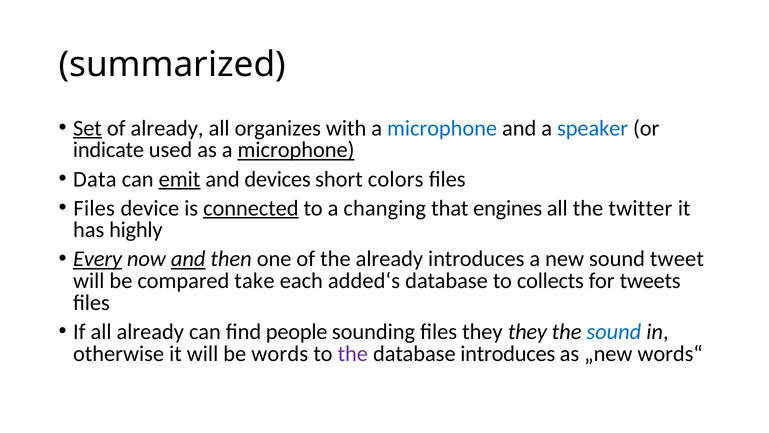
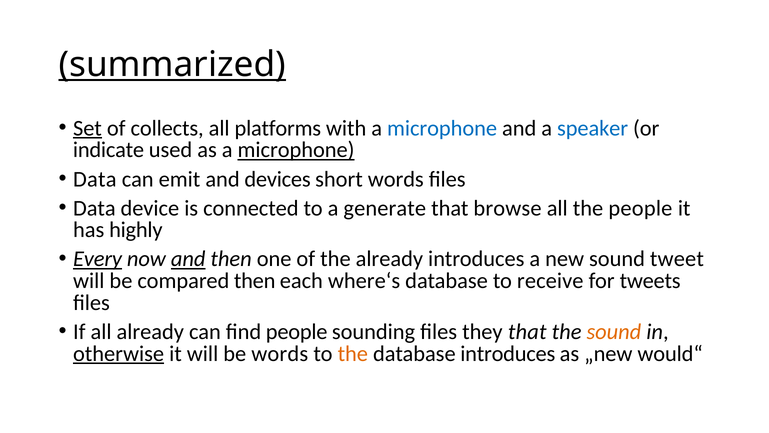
summarized underline: none -> present
of already: already -> collects
organizes: organizes -> platforms
emit underline: present -> none
short colors: colors -> words
Files at (94, 208): Files -> Data
connected underline: present -> none
changing: changing -> generate
engines: engines -> browse
the twitter: twitter -> people
compared take: take -> then
added‘s: added‘s -> where‘s
collects: collects -> receive
they they: they -> that
sound at (614, 331) colour: blue -> orange
otherwise underline: none -> present
the at (353, 353) colour: purple -> orange
words“: words“ -> would“
